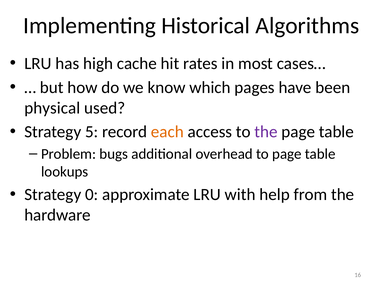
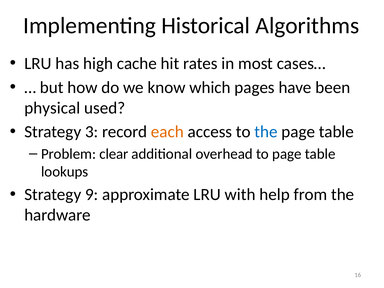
5: 5 -> 3
the at (266, 132) colour: purple -> blue
bugs: bugs -> clear
0: 0 -> 9
